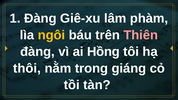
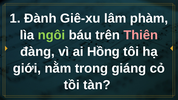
1 Đàng: Đàng -> Đành
ngôi colour: yellow -> light green
thôi: thôi -> giới
